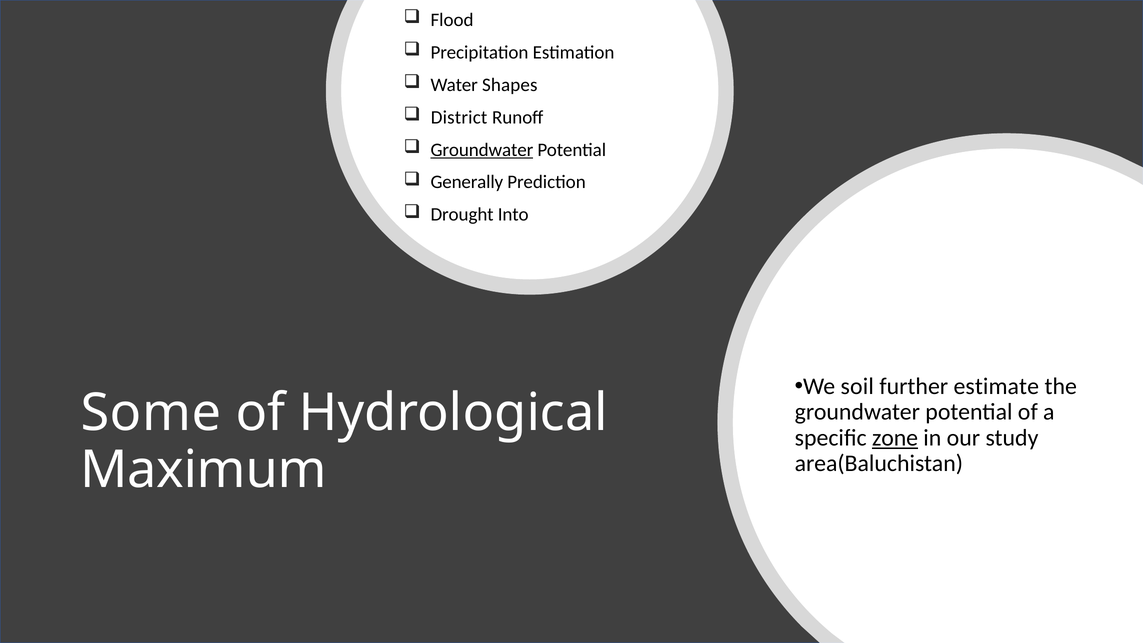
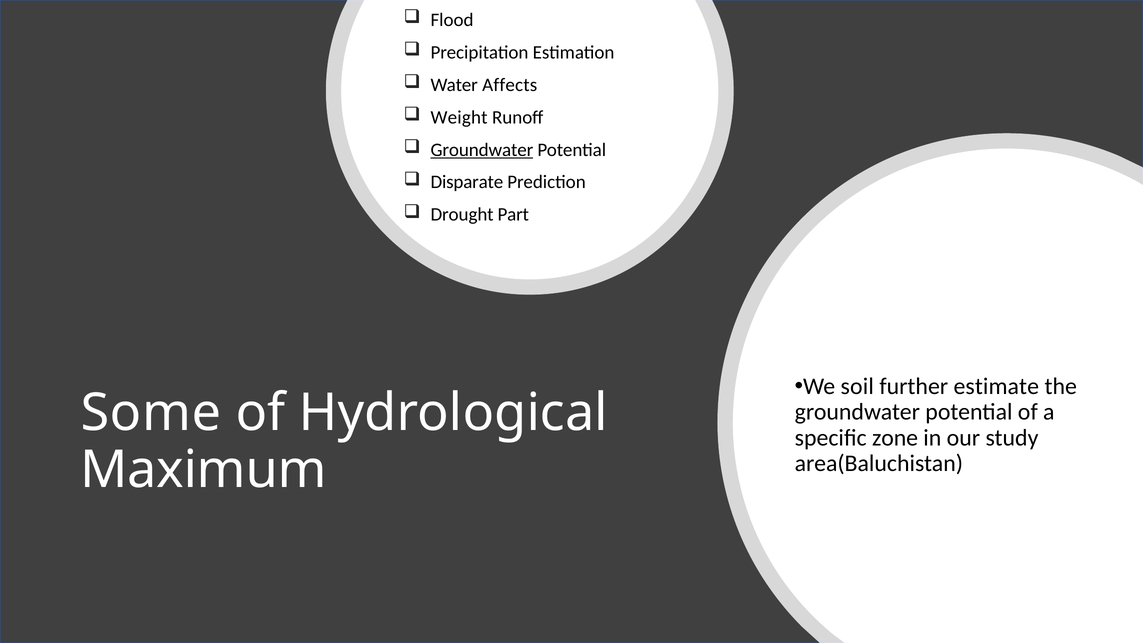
Shapes: Shapes -> Affects
District: District -> Weight
Generally: Generally -> Disparate
Into: Into -> Part
zone underline: present -> none
